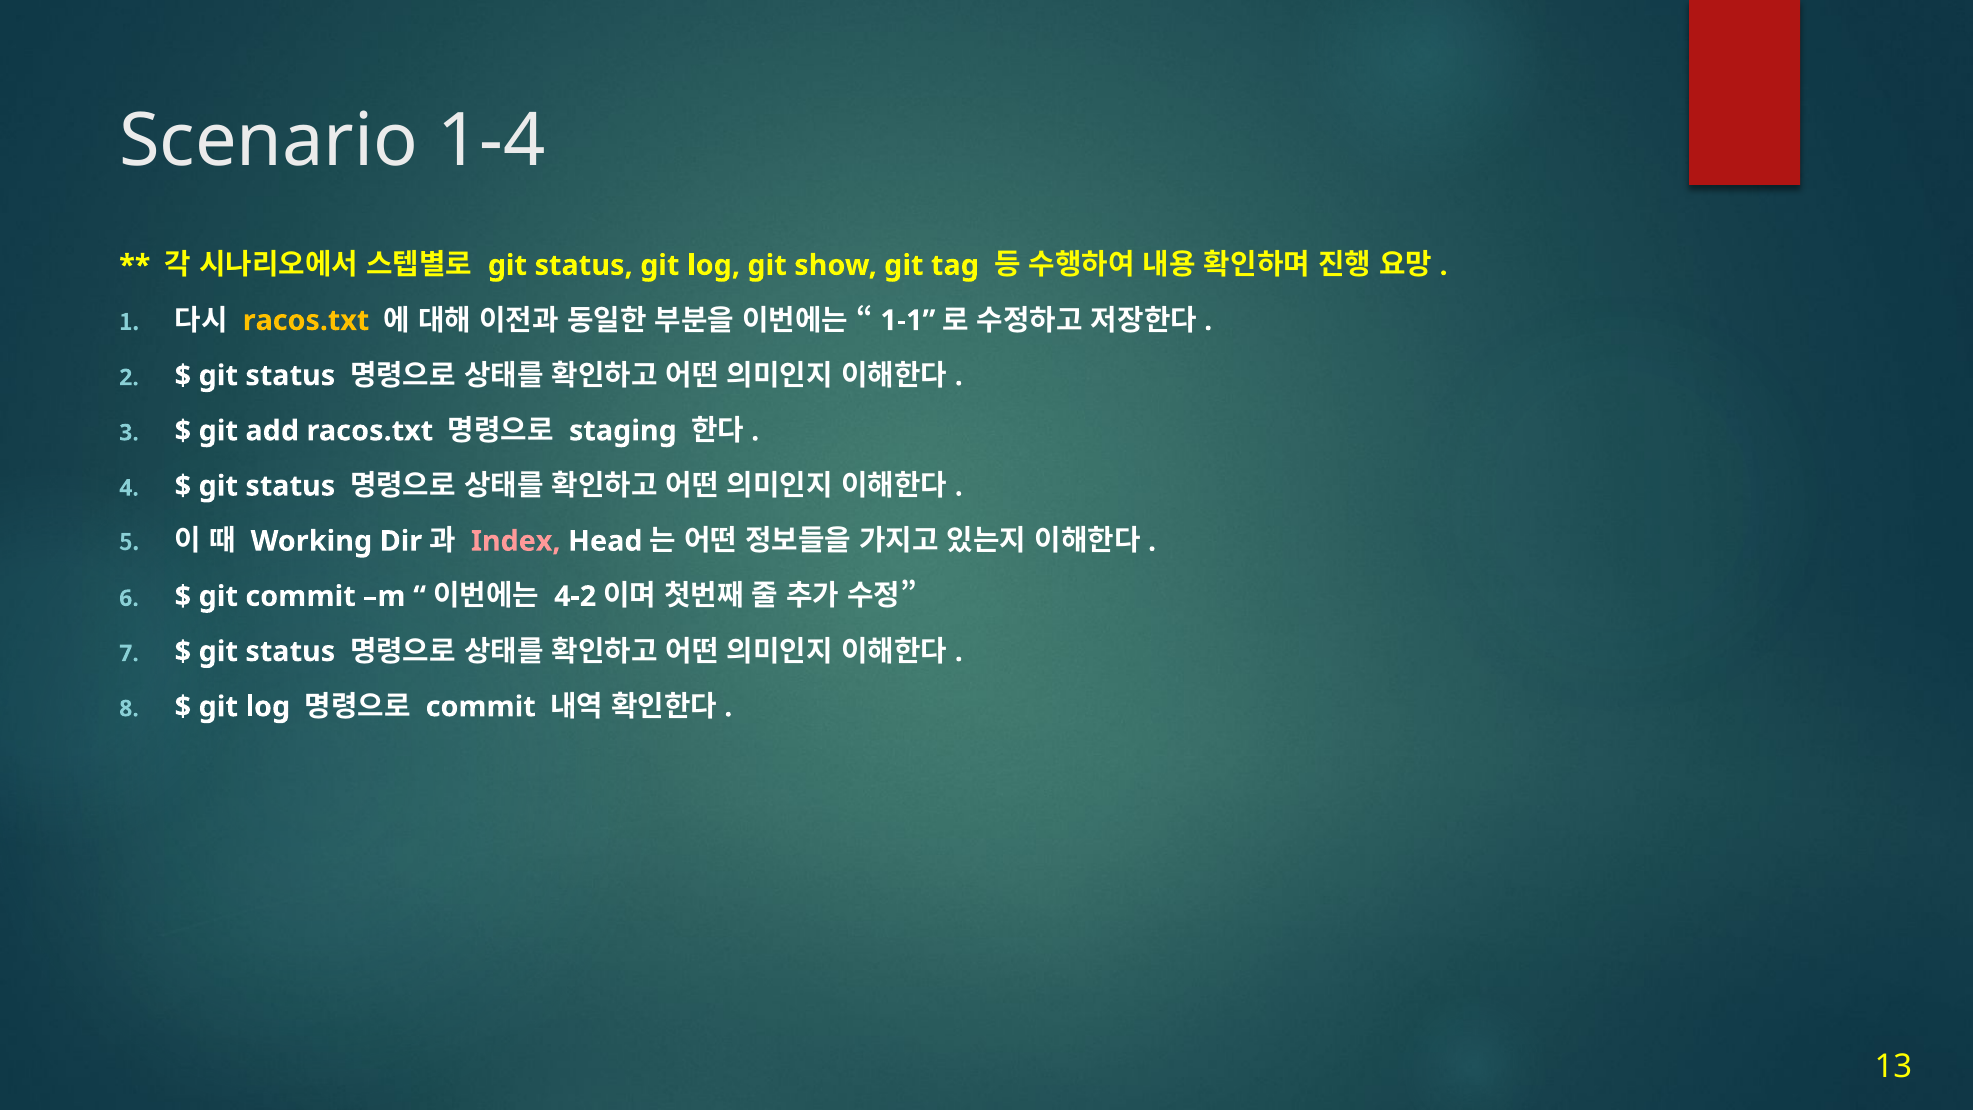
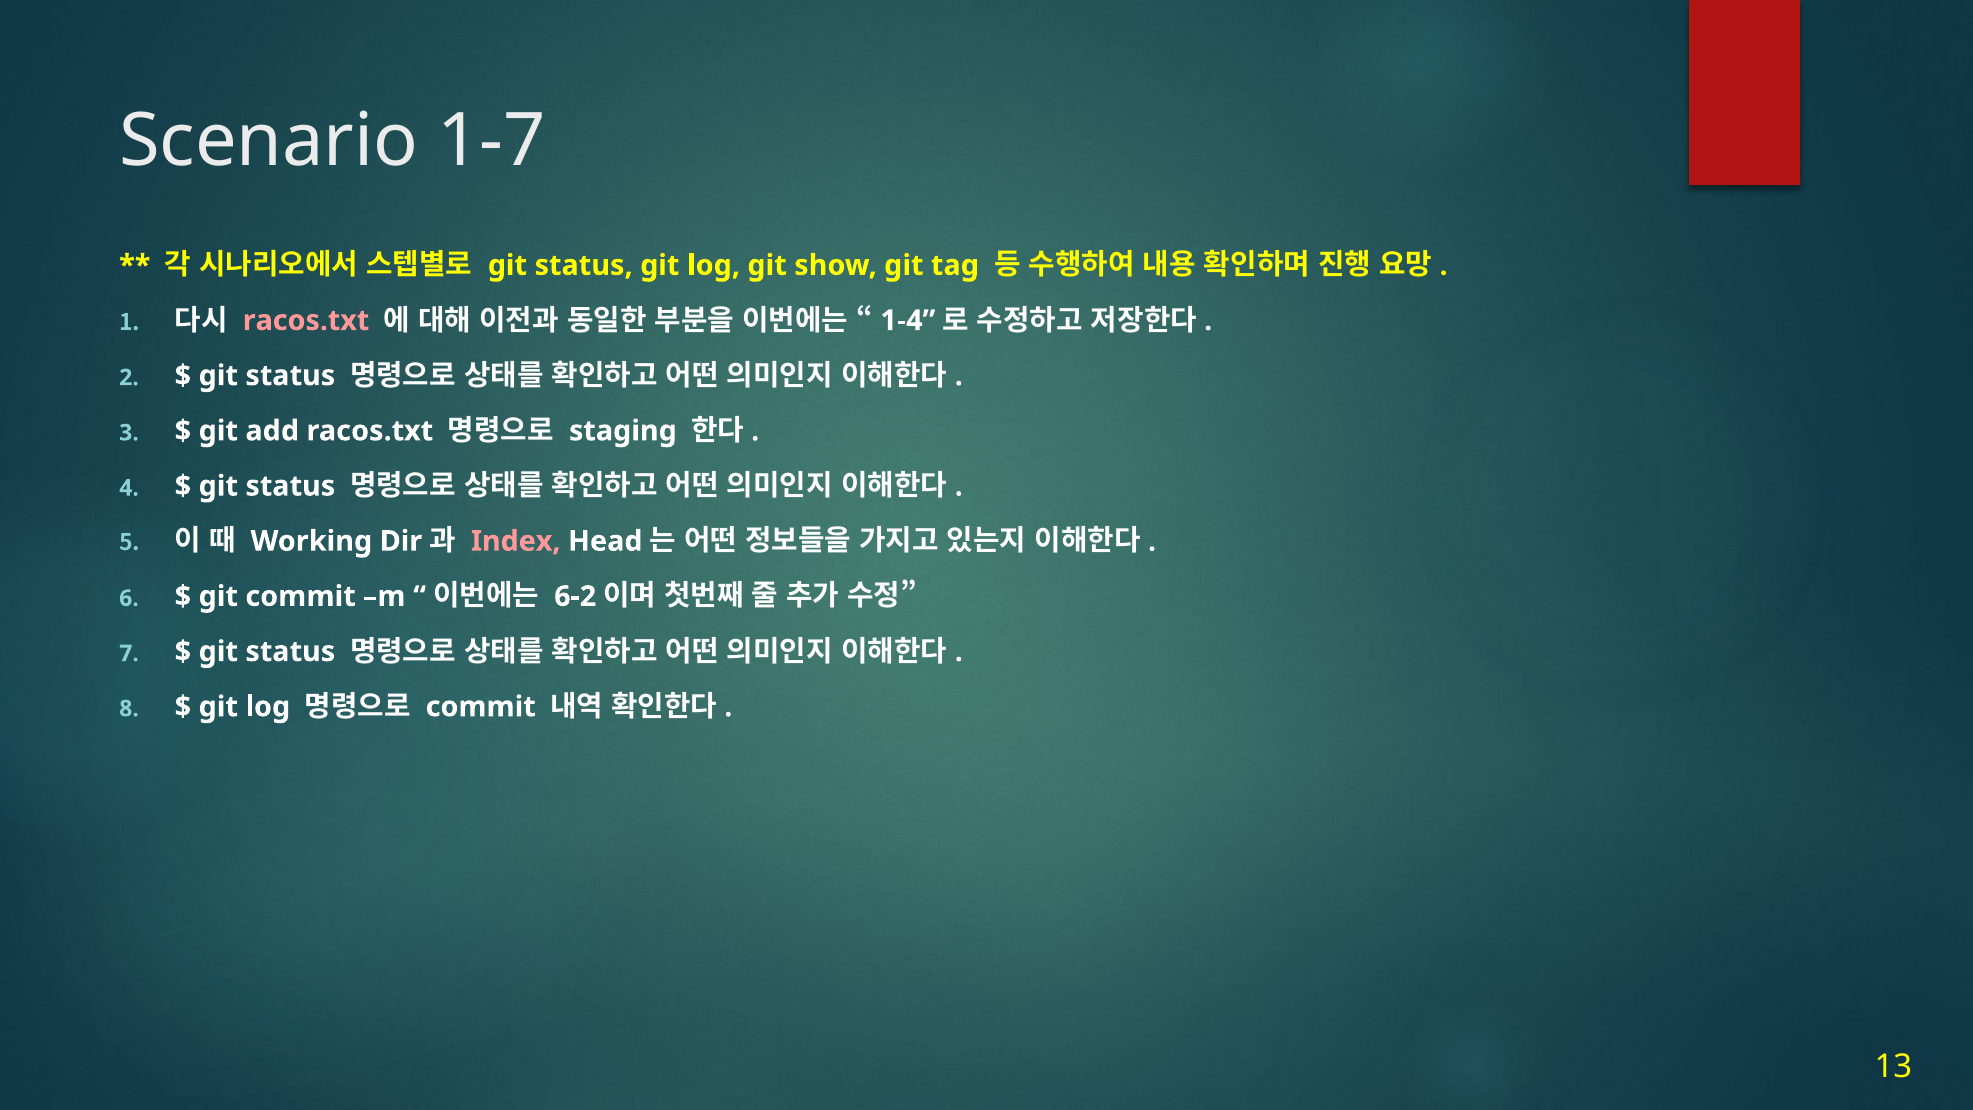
1-4: 1-4 -> 1-7
racos.txt at (306, 320) colour: yellow -> pink
1-1: 1-1 -> 1-4
4-2: 4-2 -> 6-2
